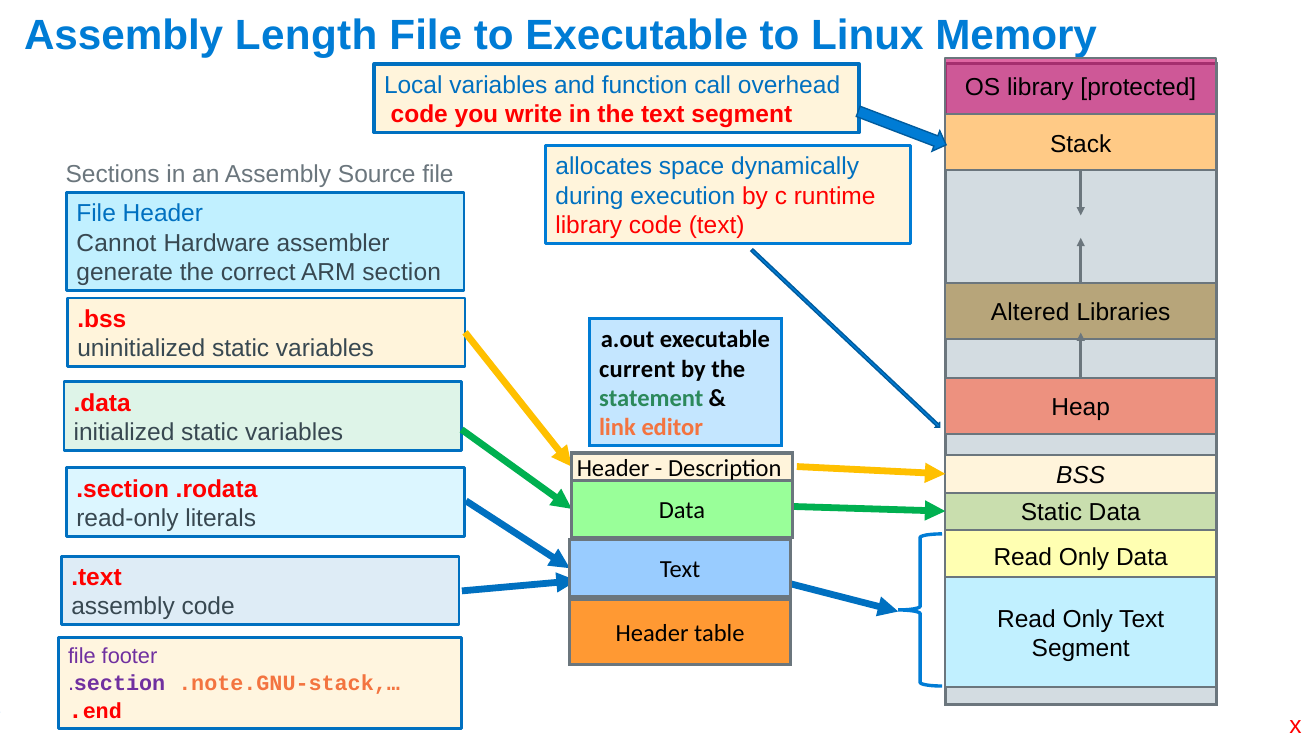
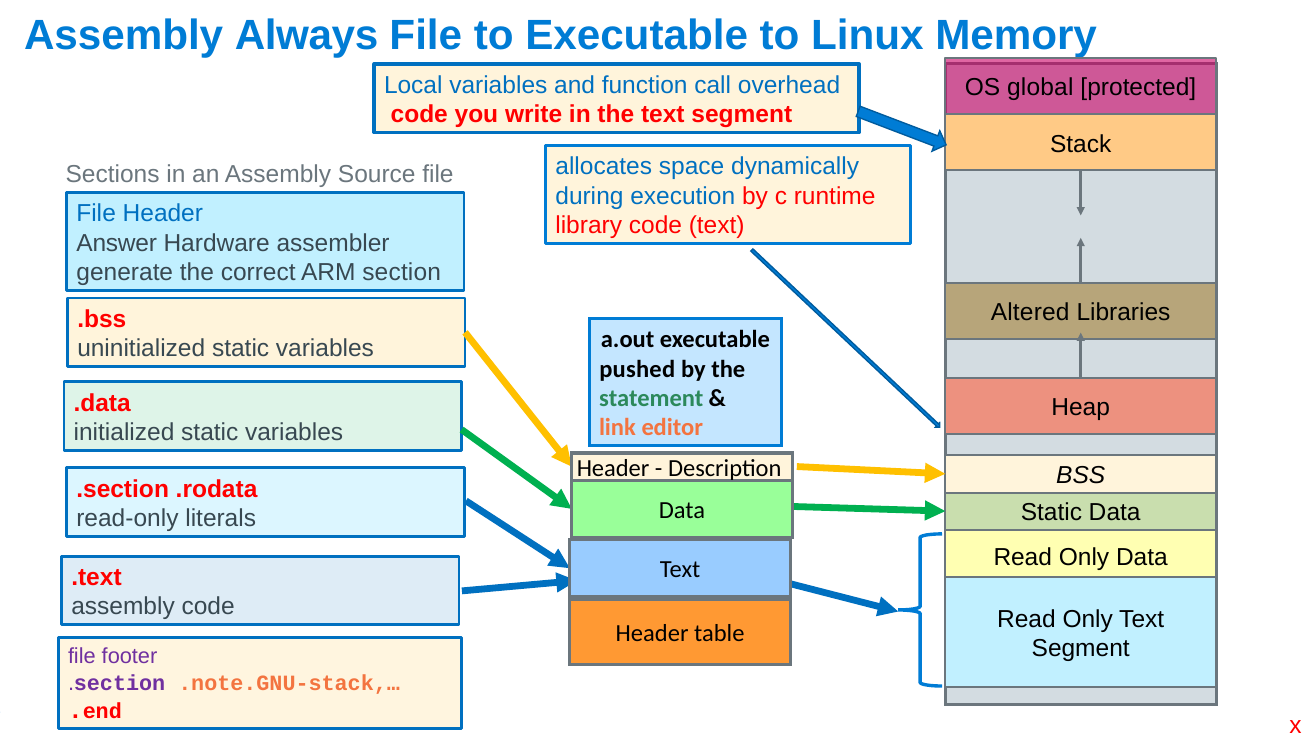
Length: Length -> Always
OS library: library -> global
Cannot: Cannot -> Answer
current: current -> pushed
